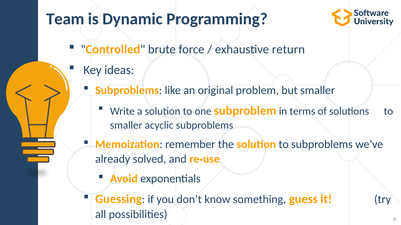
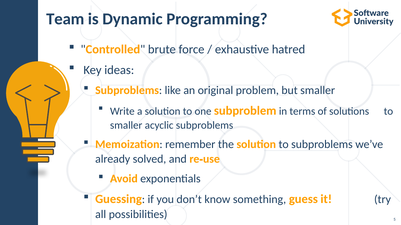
return: return -> hatred
